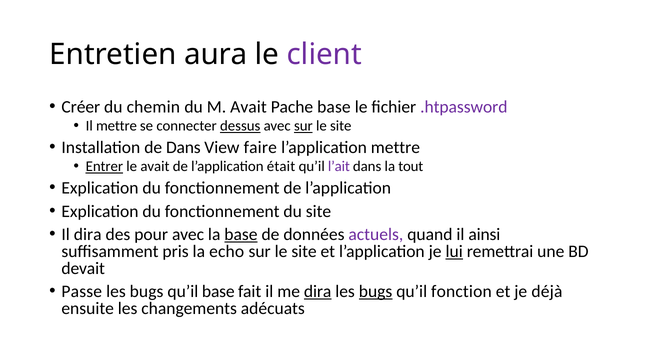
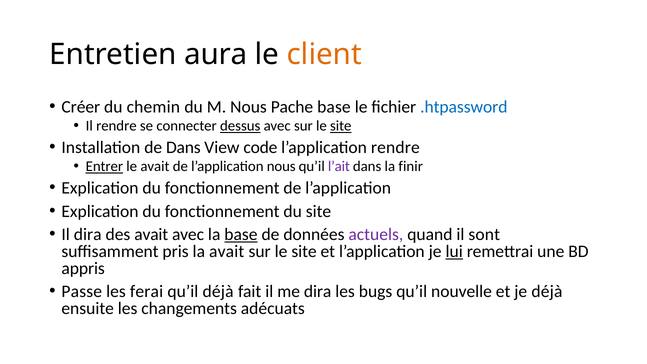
client colour: purple -> orange
M Avait: Avait -> Nous
.htpassword colour: purple -> blue
Il mettre: mettre -> rendre
sur at (303, 126) underline: present -> none
site at (341, 126) underline: none -> present
faire: faire -> code
l’application mettre: mettre -> rendre
l’application était: était -> nous
tout: tout -> finir
des pour: pour -> avait
ainsi: ainsi -> sont
la echo: echo -> avait
devait: devait -> appris
bugs at (147, 291): bugs -> ferai
qu’il base: base -> déjà
dira at (318, 291) underline: present -> none
bugs at (376, 291) underline: present -> none
fonction: fonction -> nouvelle
